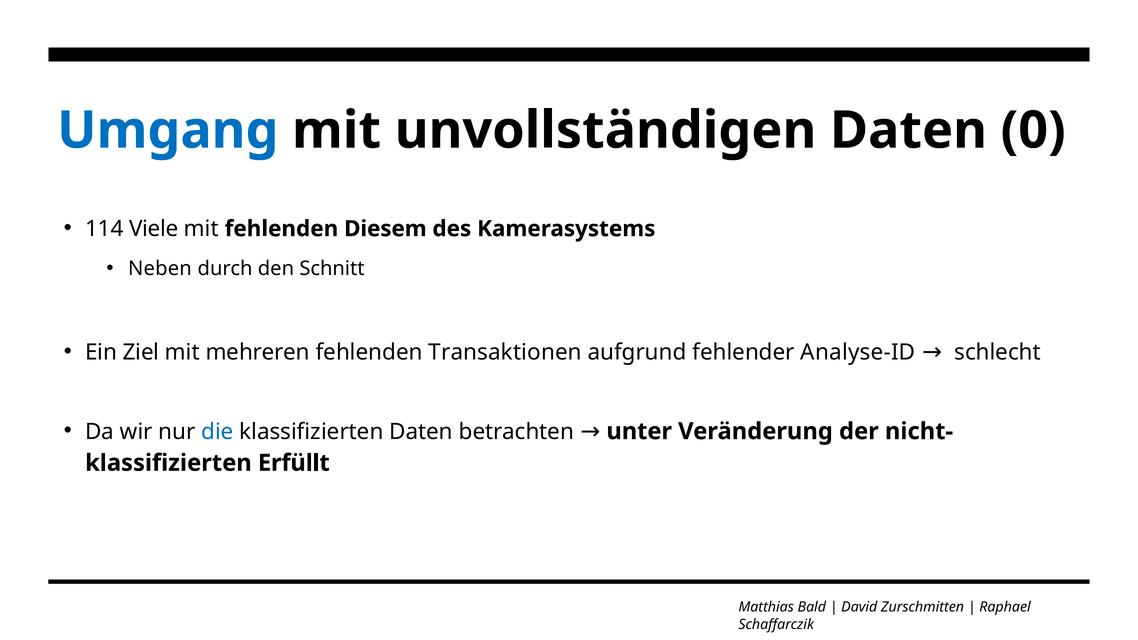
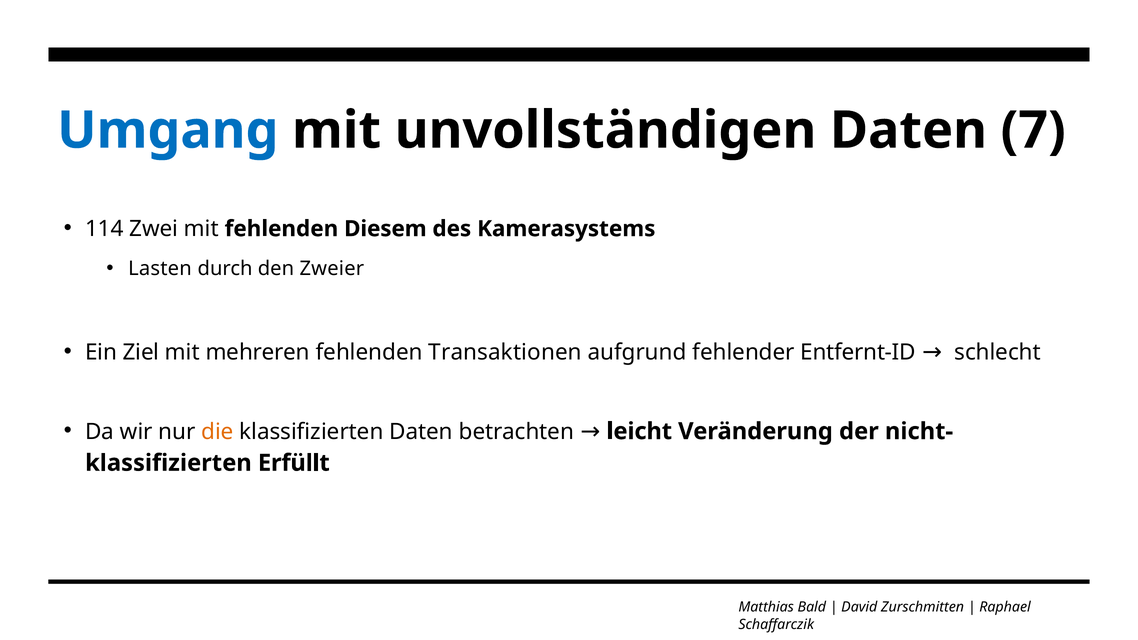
0: 0 -> 7
Viele: Viele -> Zwei
Neben: Neben -> Lasten
Schnitt: Schnitt -> Zweier
Analyse-ID: Analyse-ID -> Entfernt-ID
die colour: blue -> orange
unter: unter -> leicht
